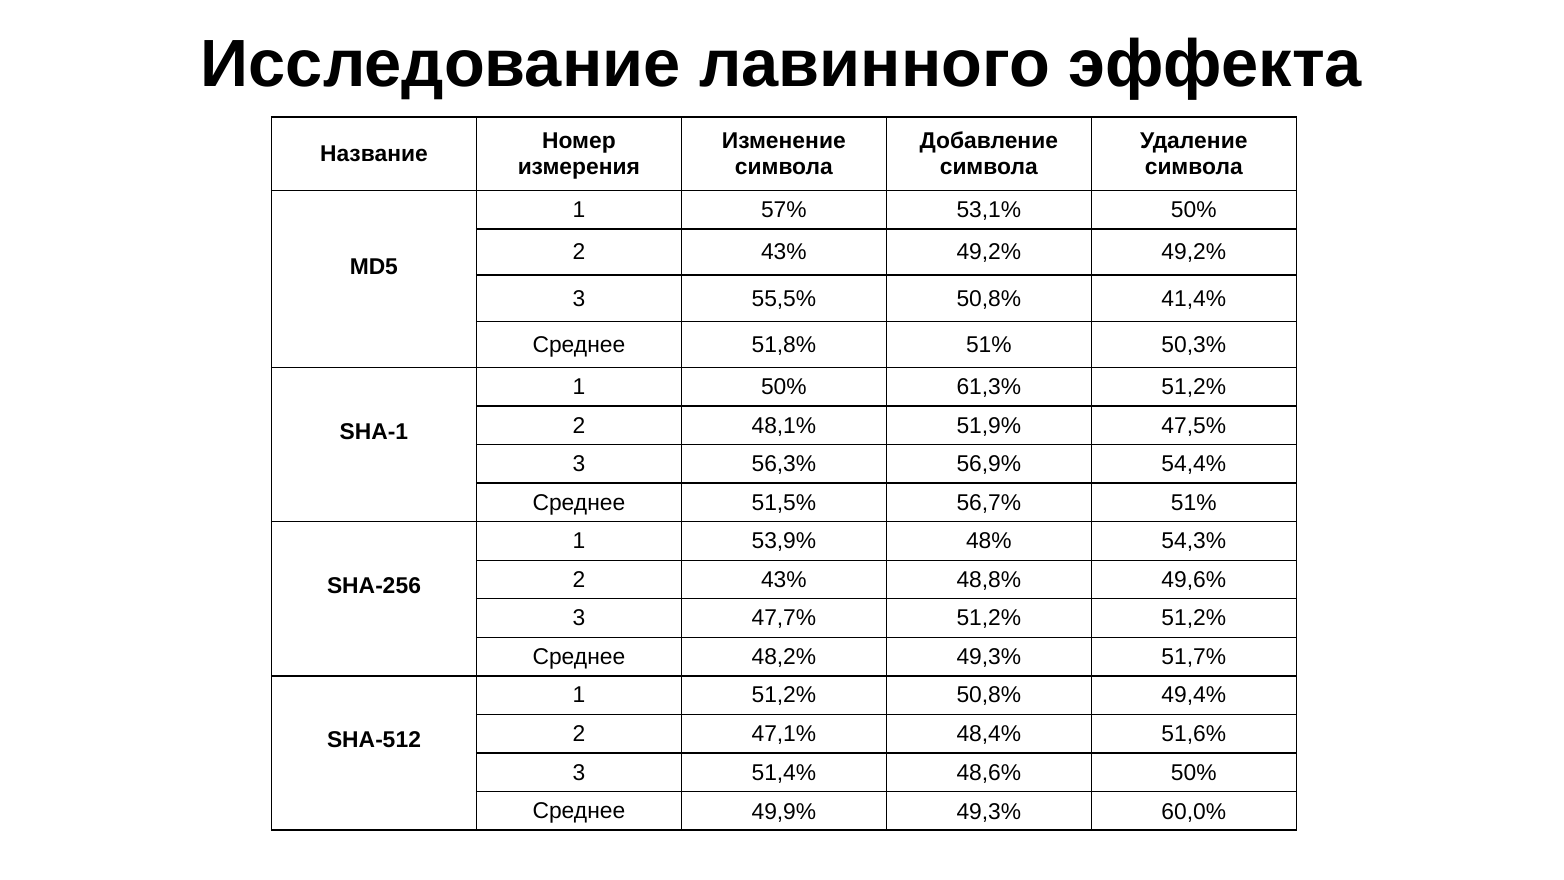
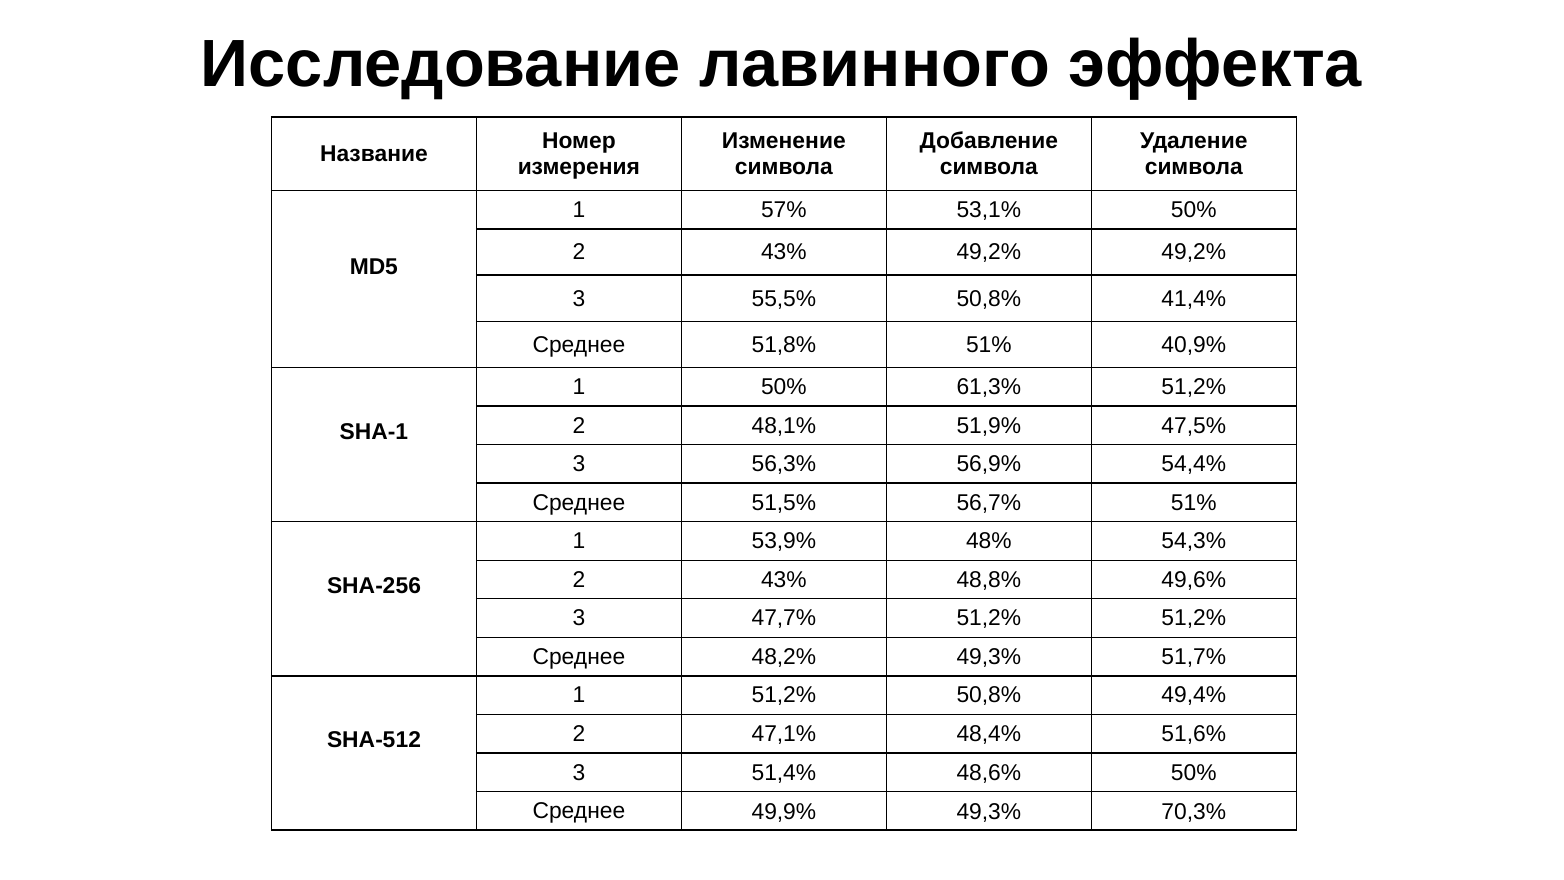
50,3%: 50,3% -> 40,9%
60,0%: 60,0% -> 70,3%
